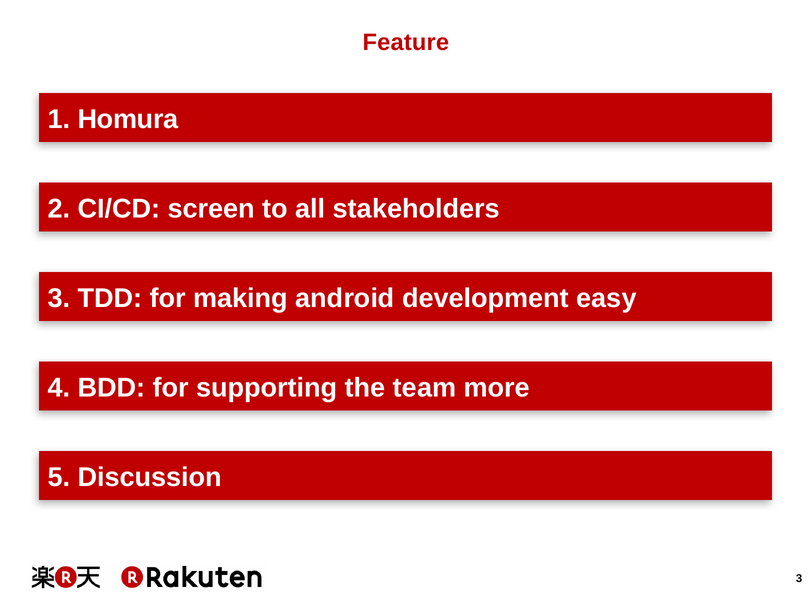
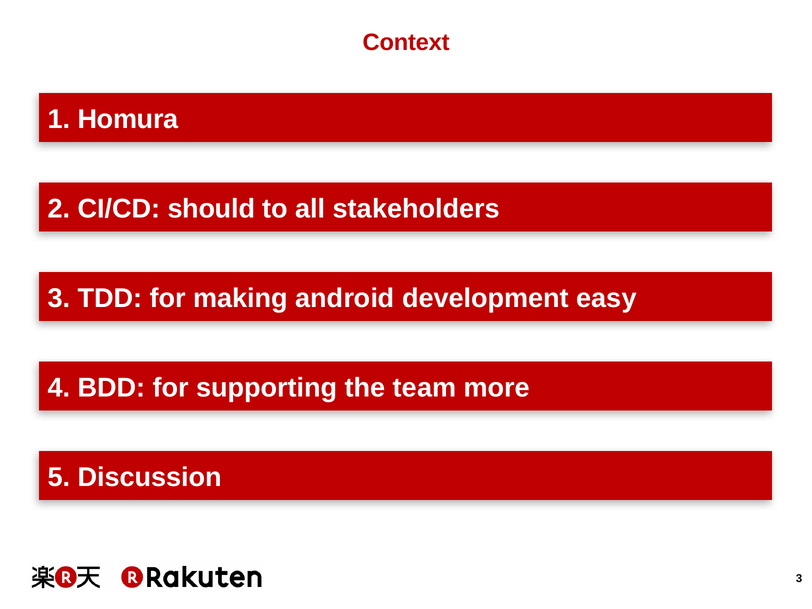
Feature: Feature -> Context
screen: screen -> should
